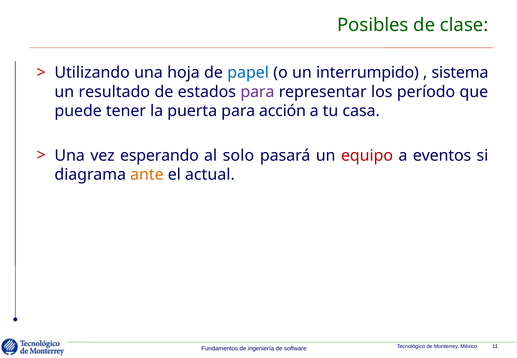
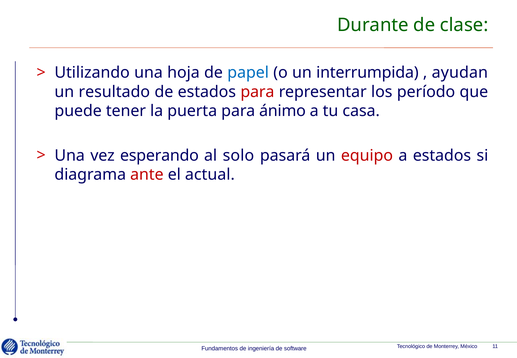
Posibles: Posibles -> Durante
interrumpido: interrumpido -> interrumpida
sistema: sistema -> ayudan
para at (257, 92) colour: purple -> red
acción: acción -> ánimo
a eventos: eventos -> estados
ante colour: orange -> red
